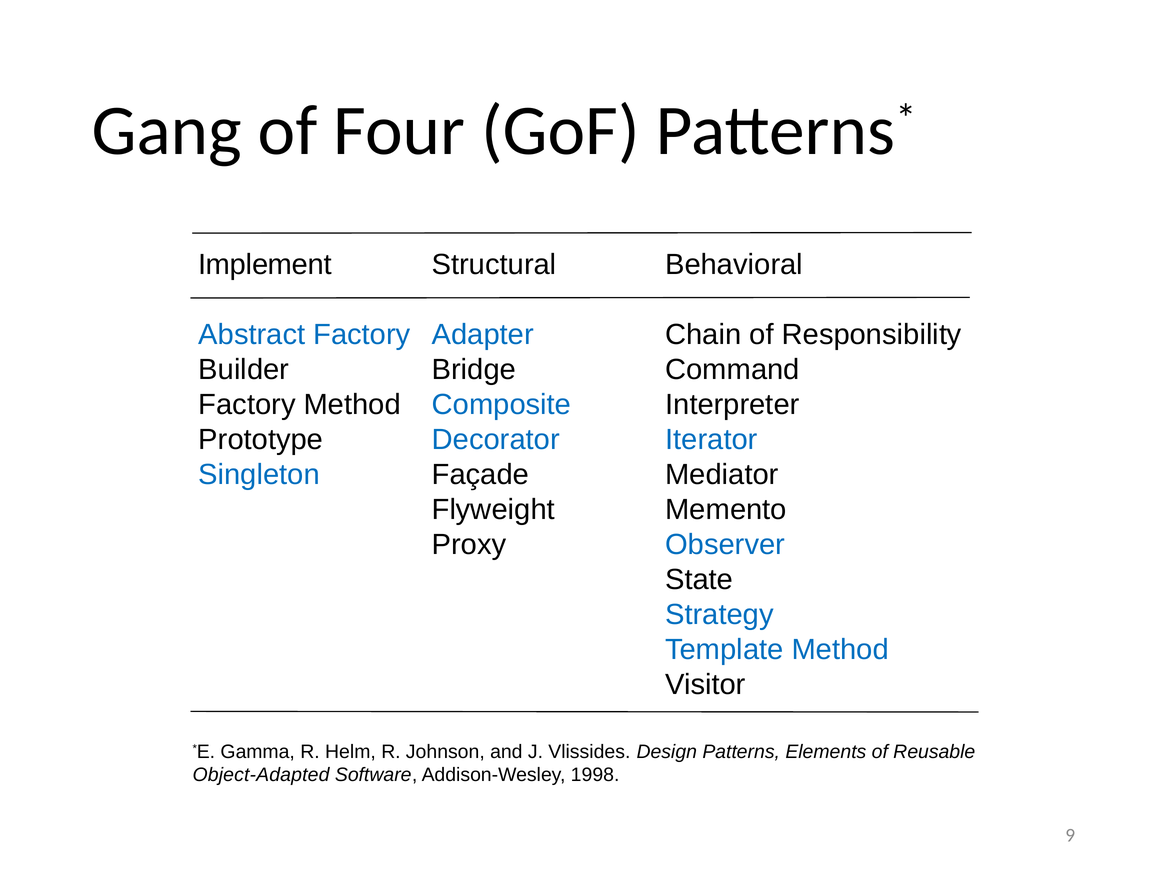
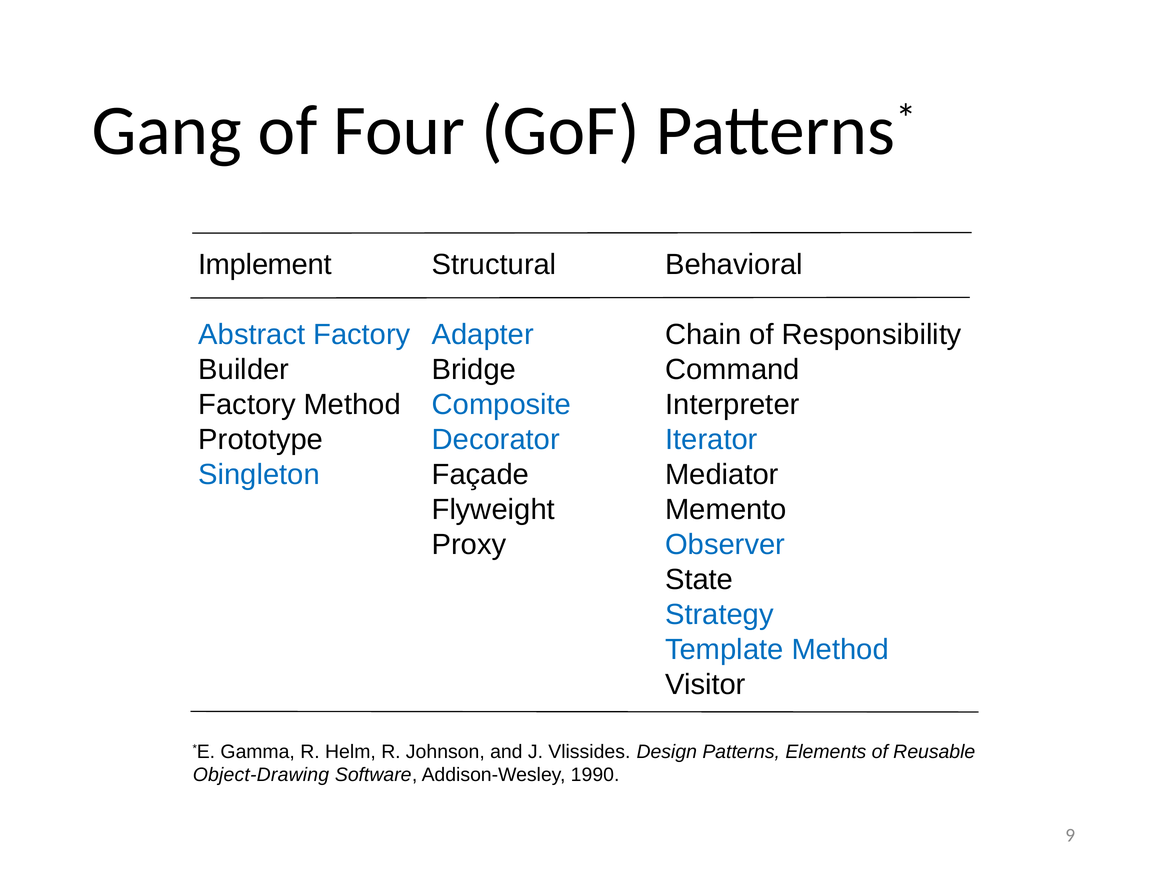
Object-Adapted: Object-Adapted -> Object-Drawing
1998: 1998 -> 1990
